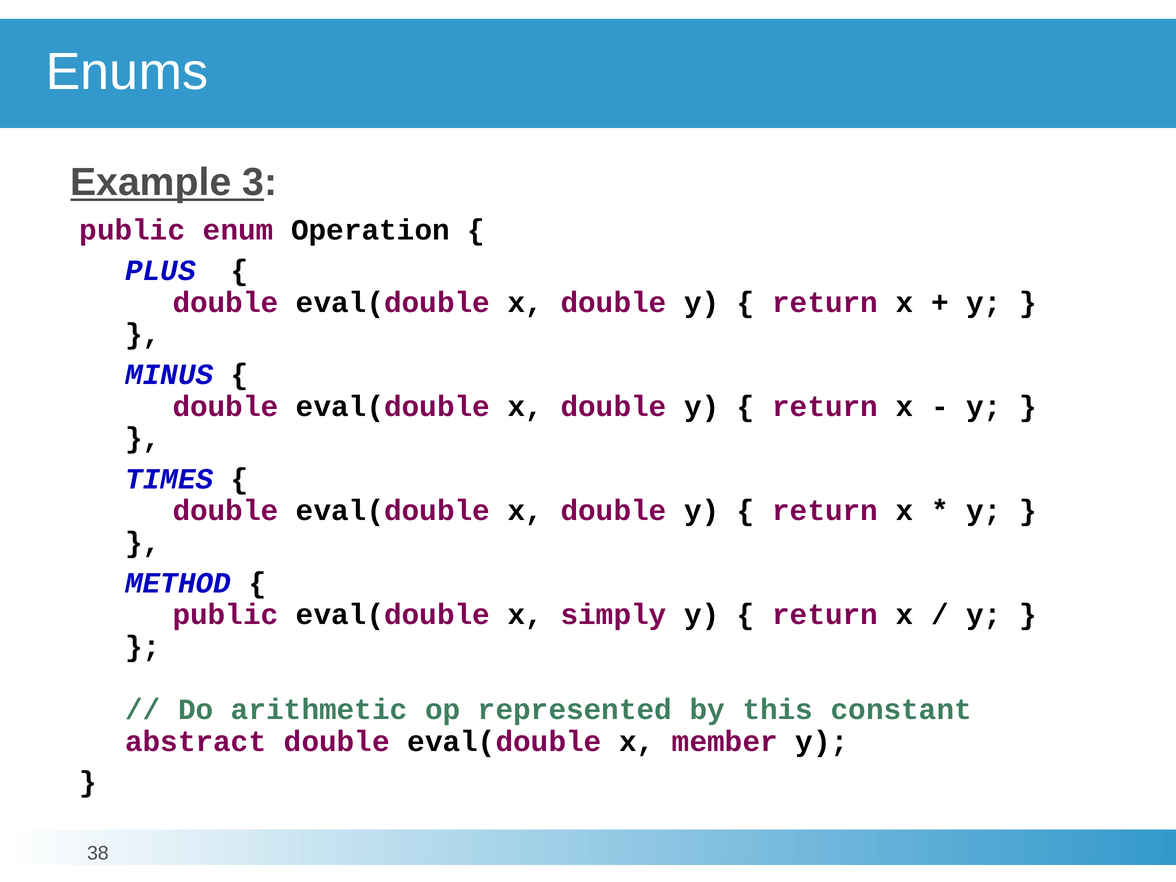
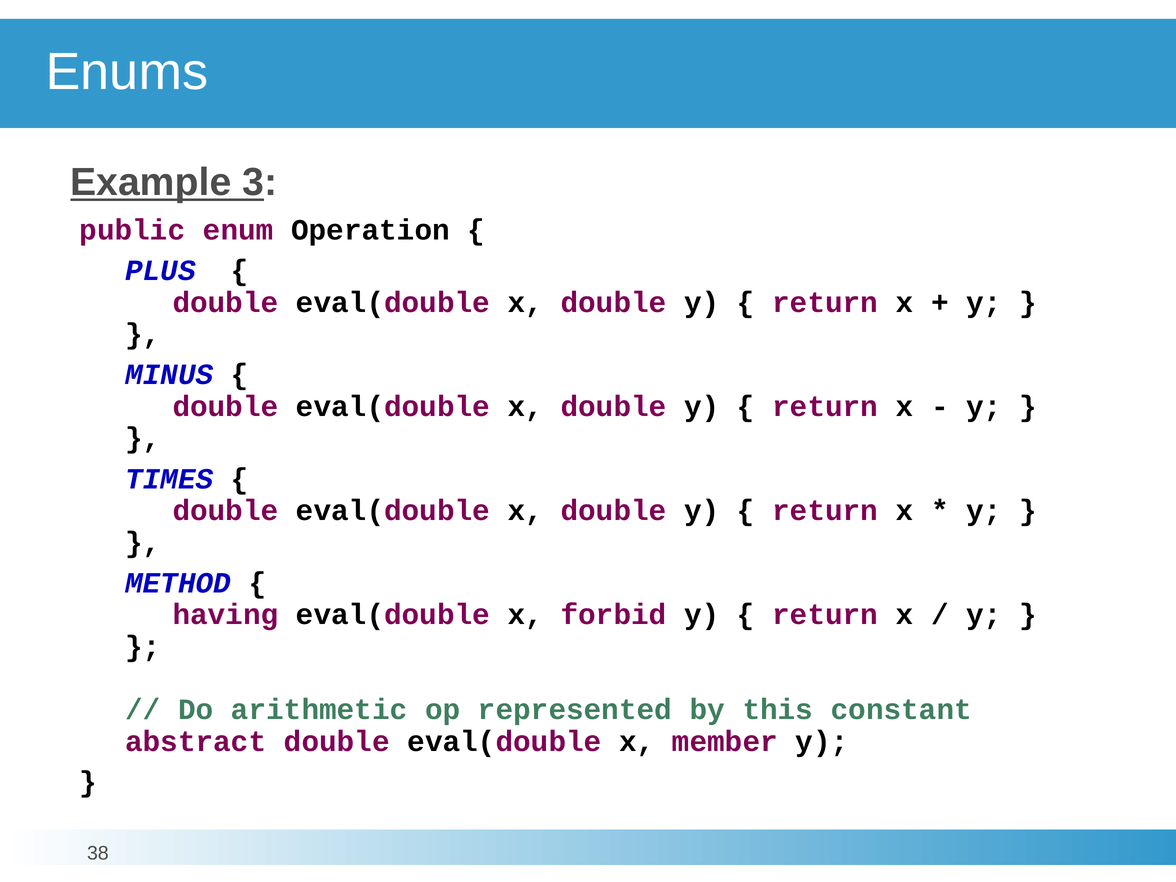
public at (225, 615): public -> having
simply: simply -> forbid
